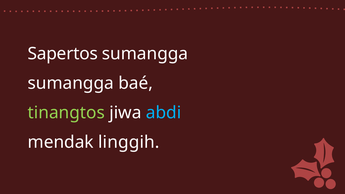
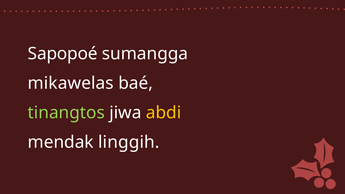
Sapertos: Sapertos -> Sapopoé
sumangga at (71, 83): sumangga -> mikawelas
abdi colour: light blue -> yellow
